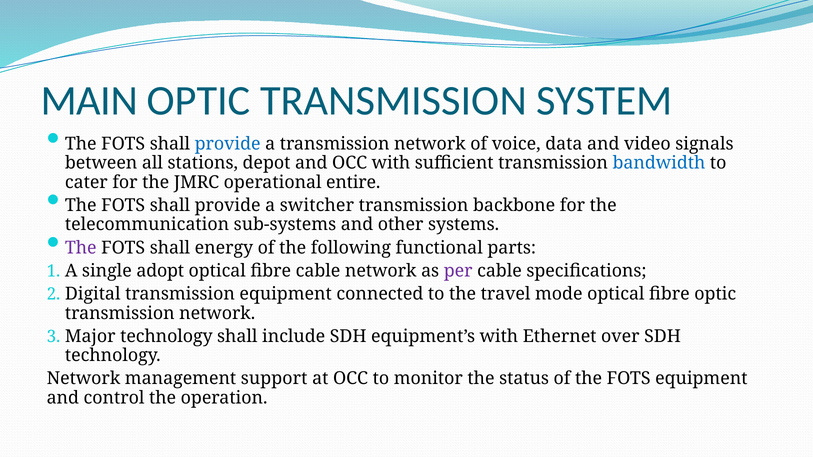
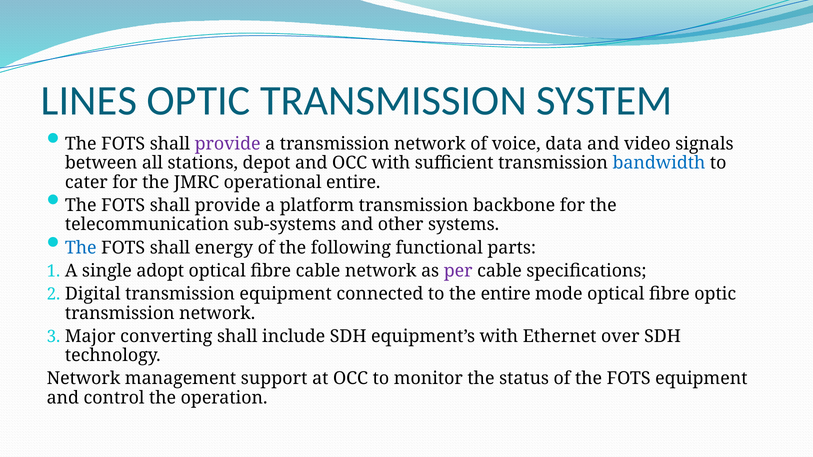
MAIN: MAIN -> LINES
provide at (228, 144) colour: blue -> purple
switcher: switcher -> platform
The at (81, 248) colour: purple -> blue
the travel: travel -> entire
Major technology: technology -> converting
